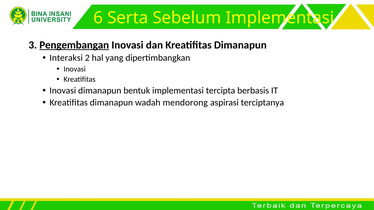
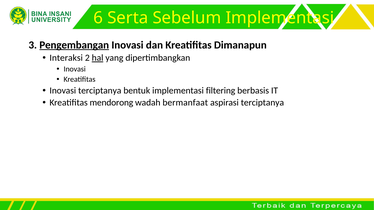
hal underline: none -> present
Inovasi dimanapun: dimanapun -> terciptanya
tercipta: tercipta -> filtering
dimanapun at (111, 103): dimanapun -> mendorong
mendorong: mendorong -> bermanfaat
